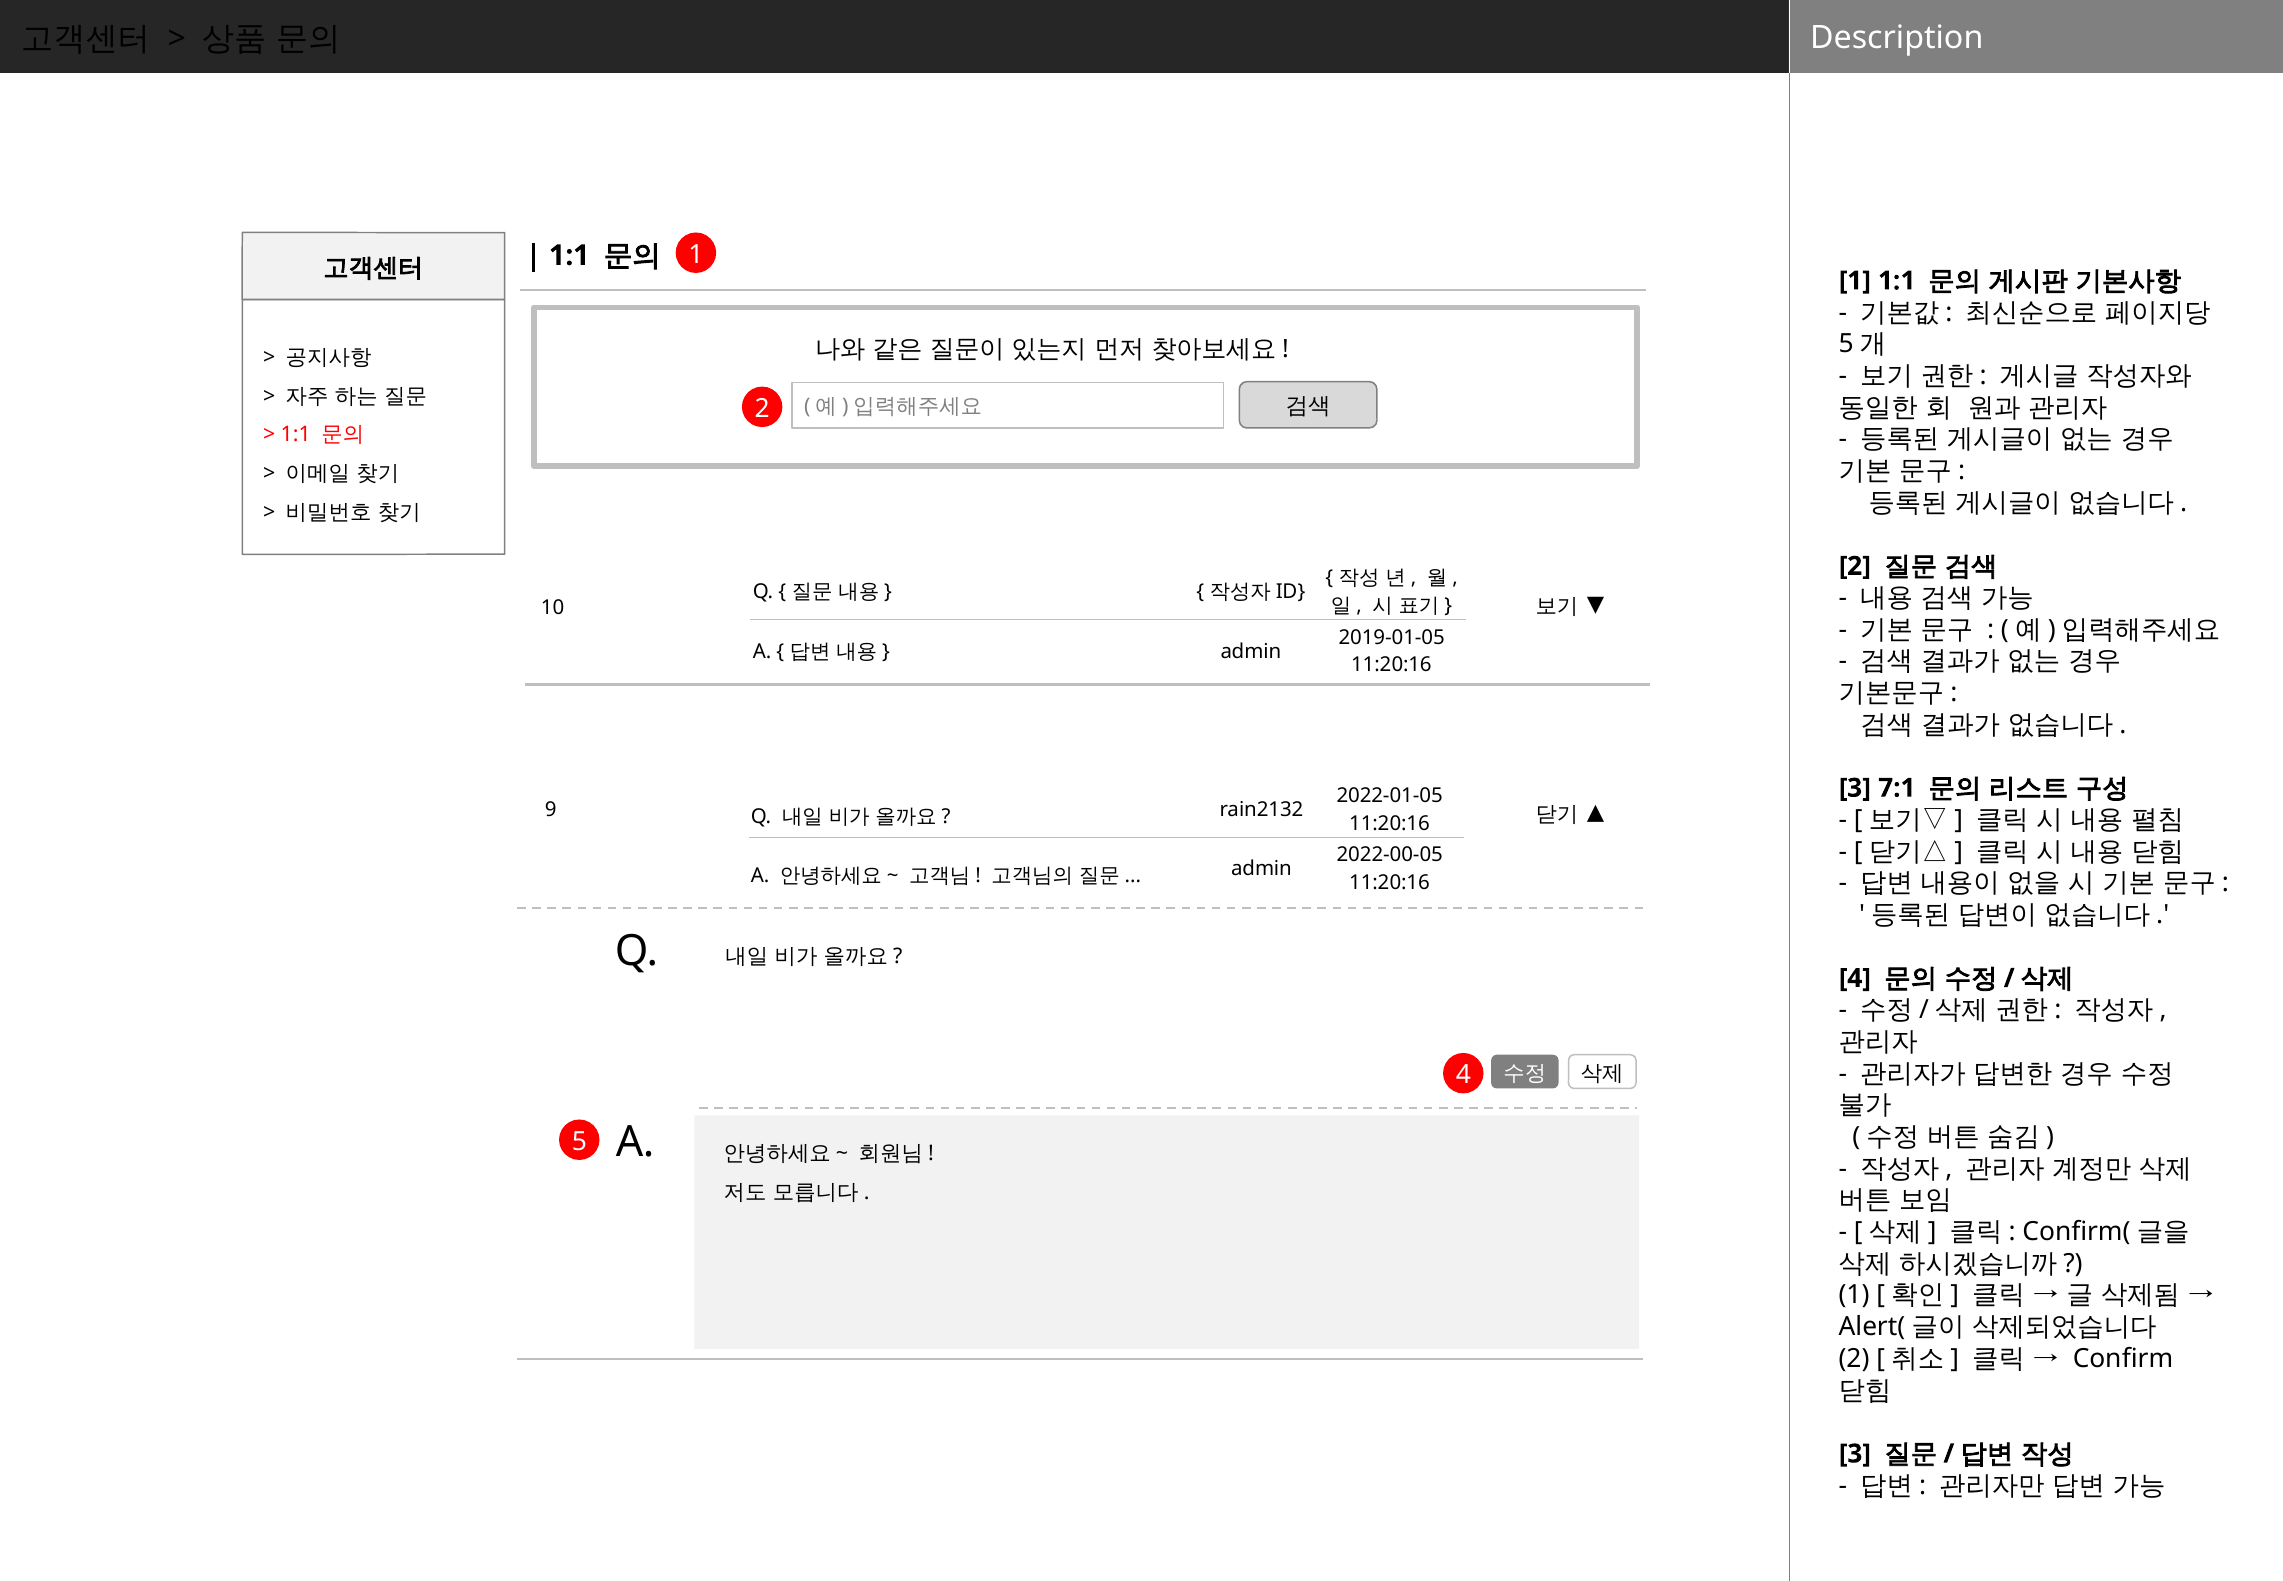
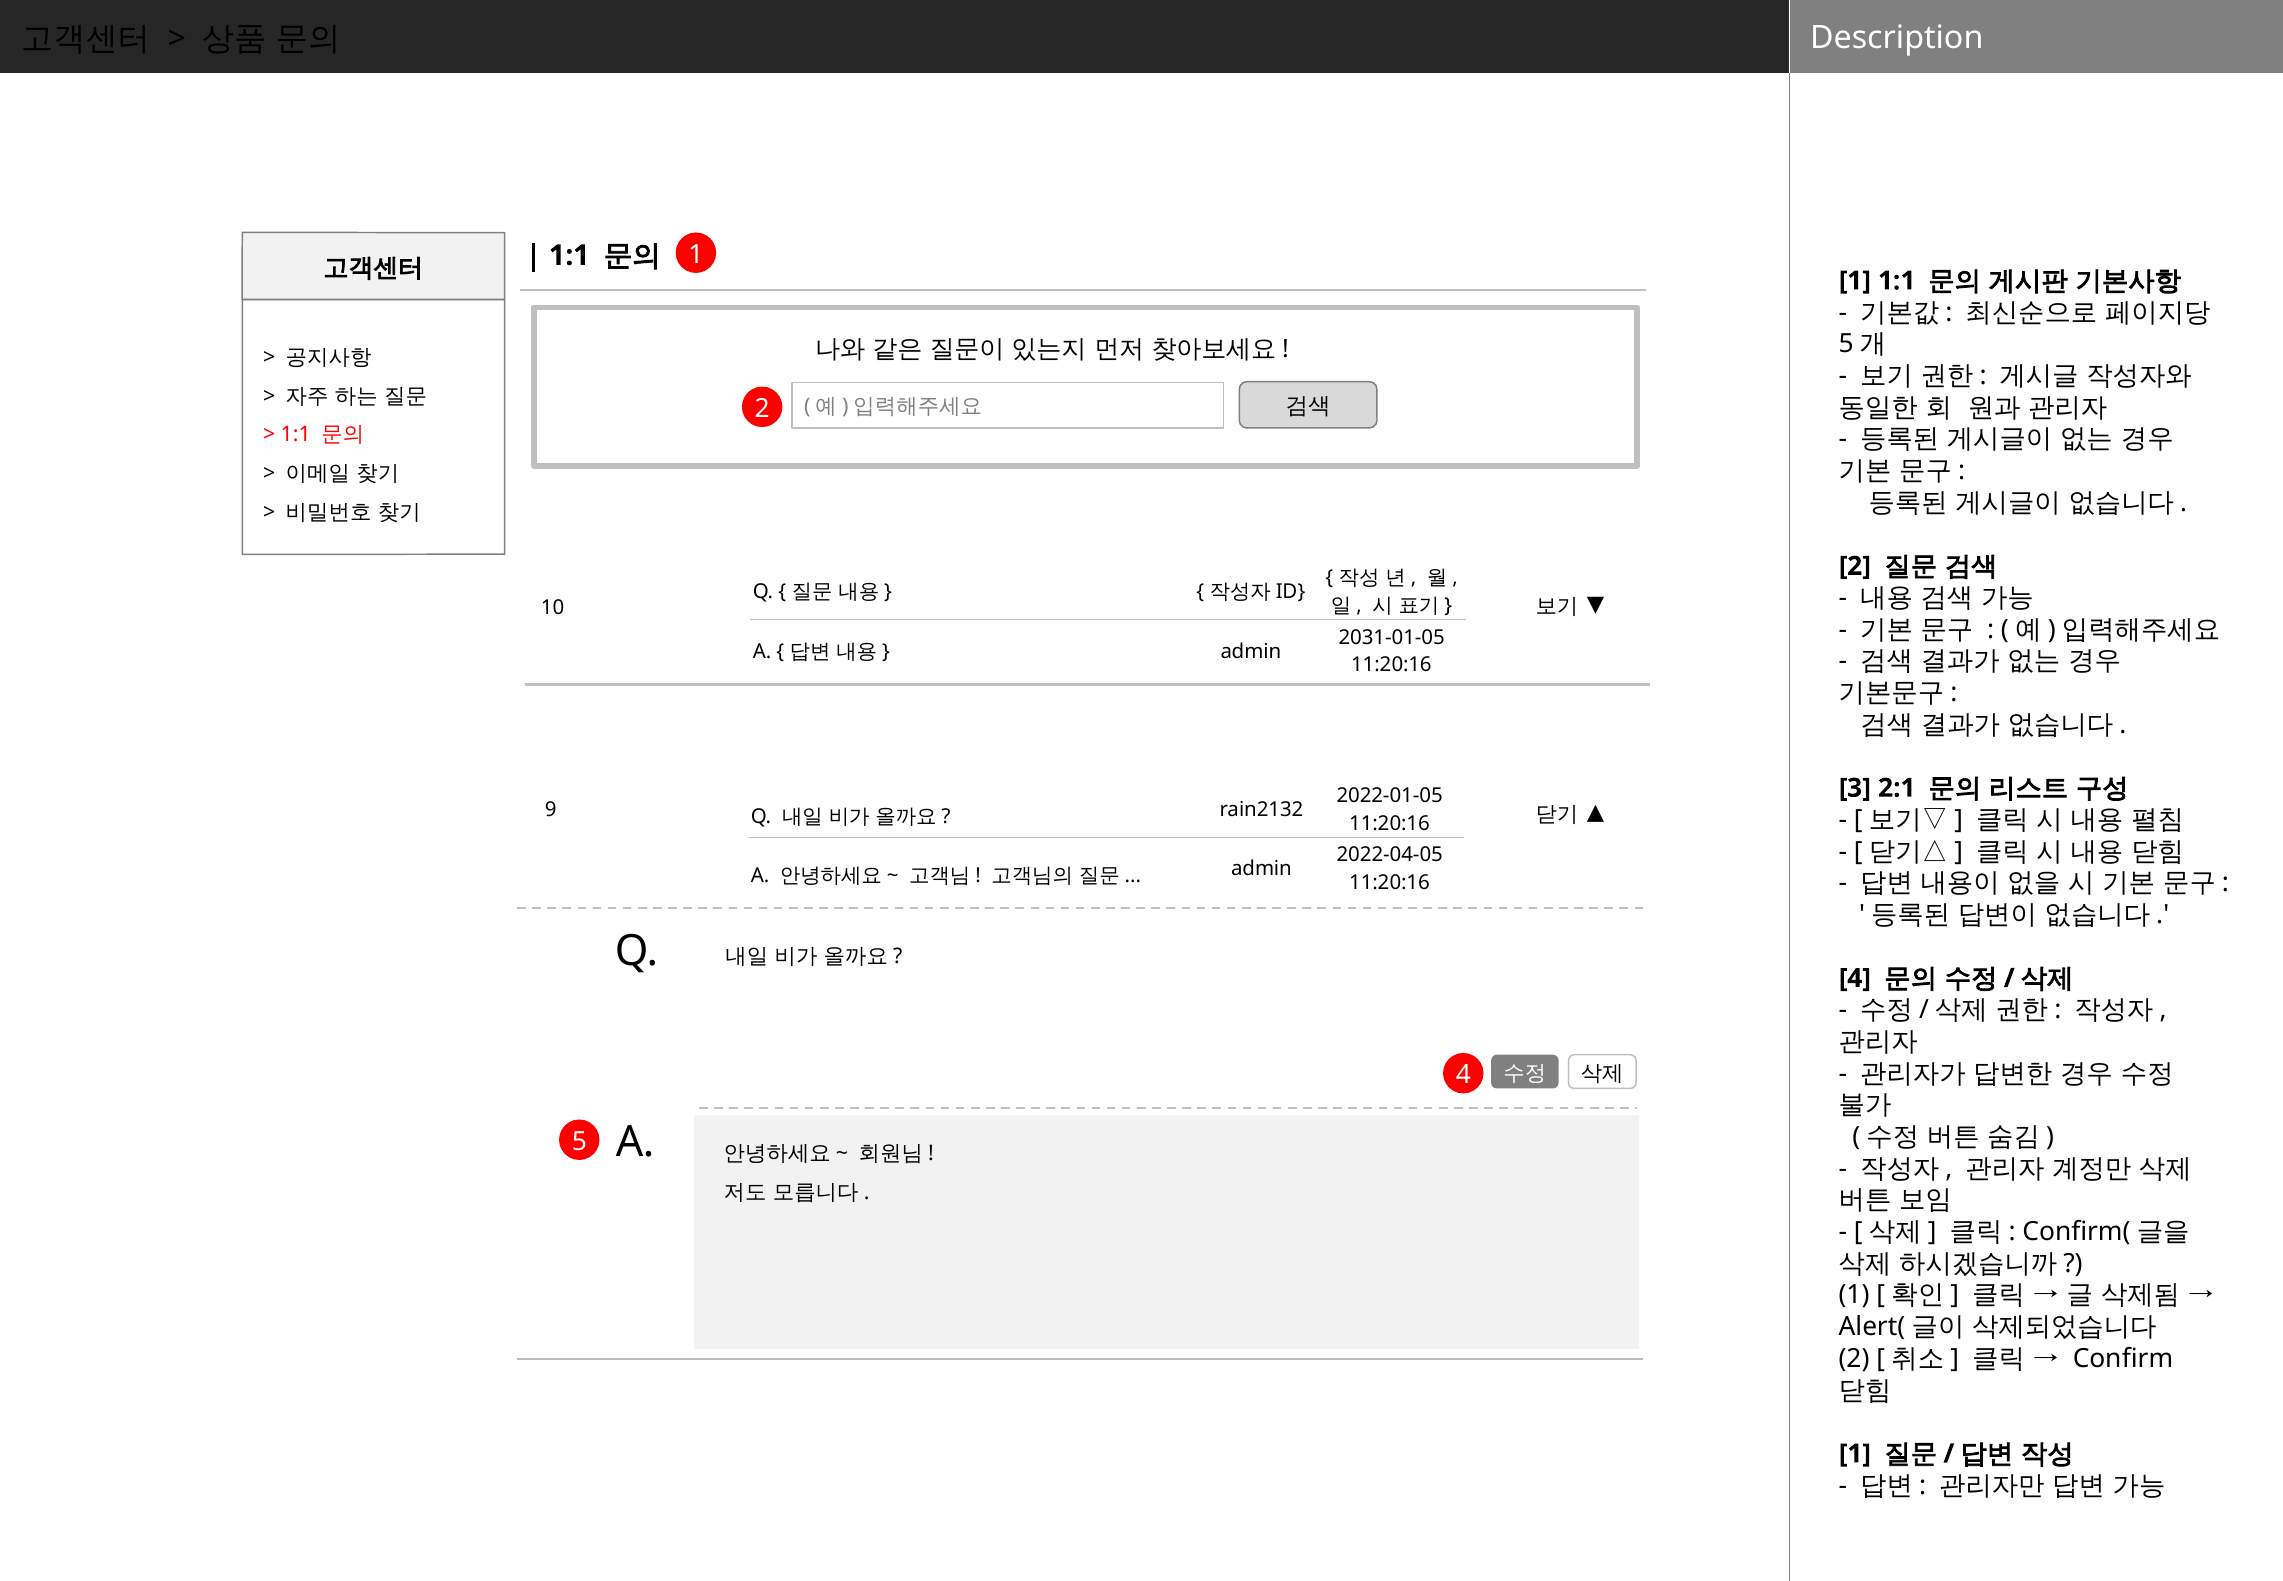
2019-01-05: 2019-01-05 -> 2031-01-05
7:1: 7:1 -> 2:1
2022-00-05: 2022-00-05 -> 2022-04-05
3 at (1855, 1453): 3 -> 1
